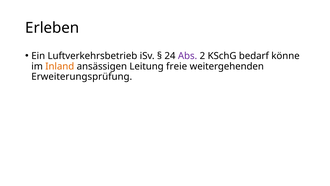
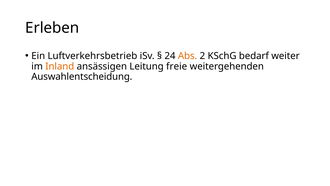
Abs colour: purple -> orange
könne: könne -> weiter
Erweiterungsprüfung: Erweiterungsprüfung -> Auswahlentscheidung
